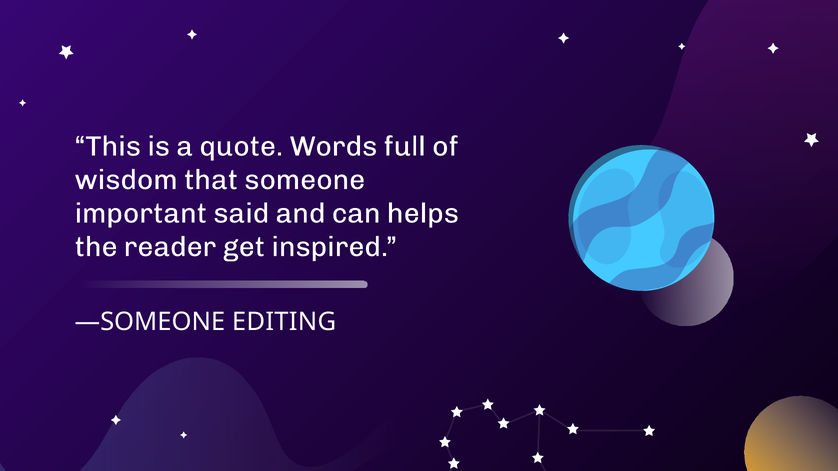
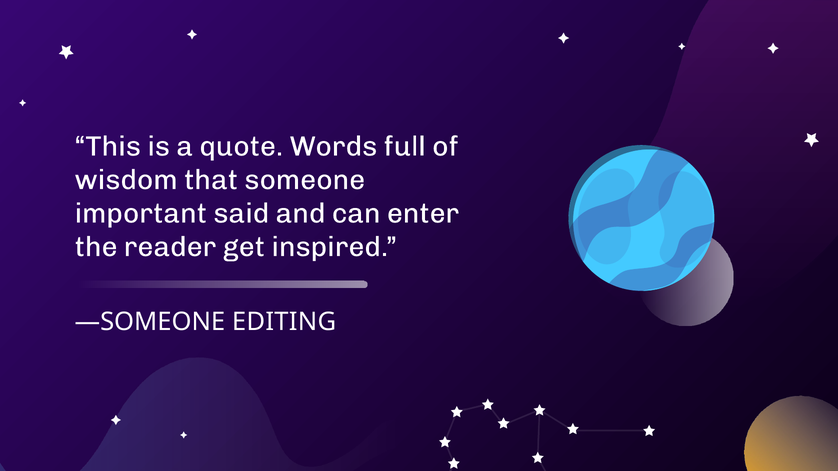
helps: helps -> enter
